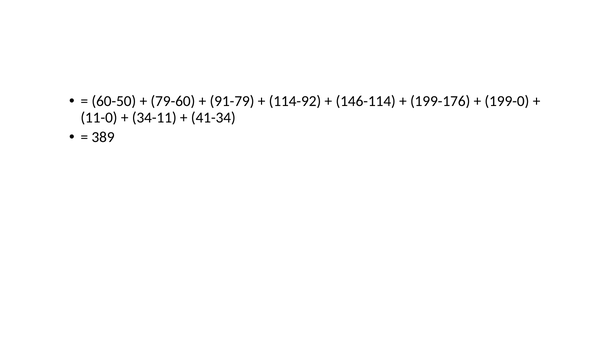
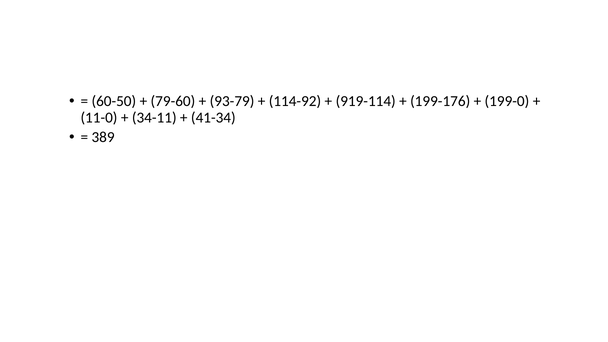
91-79: 91-79 -> 93-79
146-114: 146-114 -> 919-114
